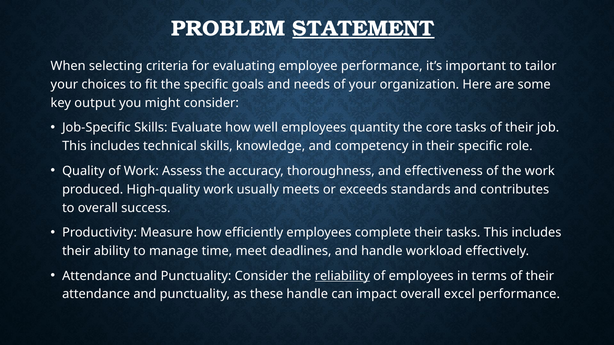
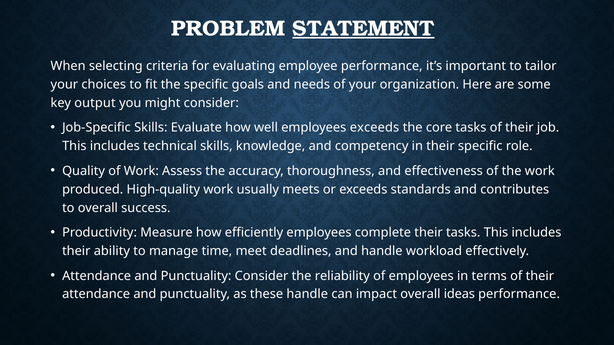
employees quantity: quantity -> exceeds
reliability underline: present -> none
excel: excel -> ideas
